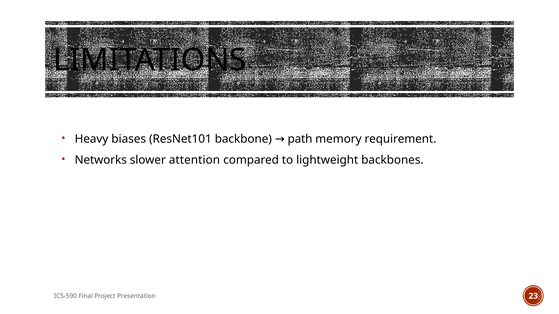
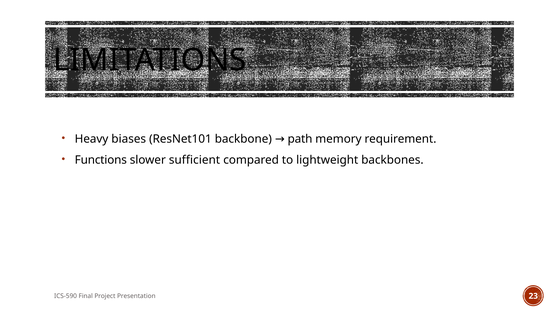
Networks: Networks -> Functions
attention: attention -> sufficient
